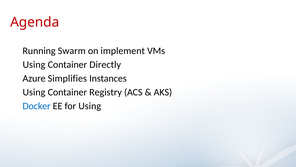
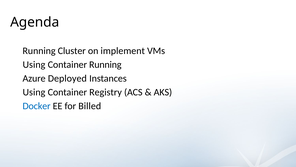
Agenda colour: red -> black
Swarm: Swarm -> Cluster
Container Directly: Directly -> Running
Simplifies: Simplifies -> Deployed
for Using: Using -> Billed
